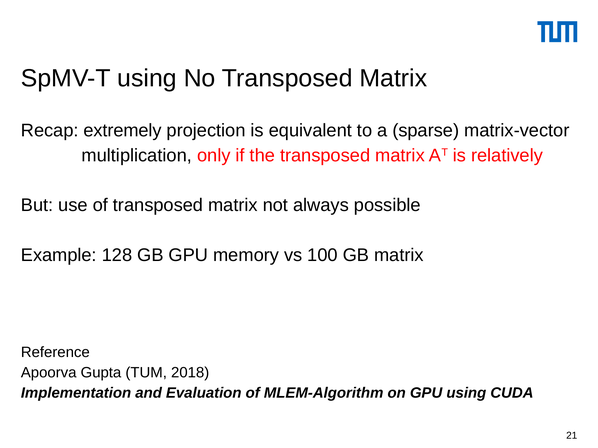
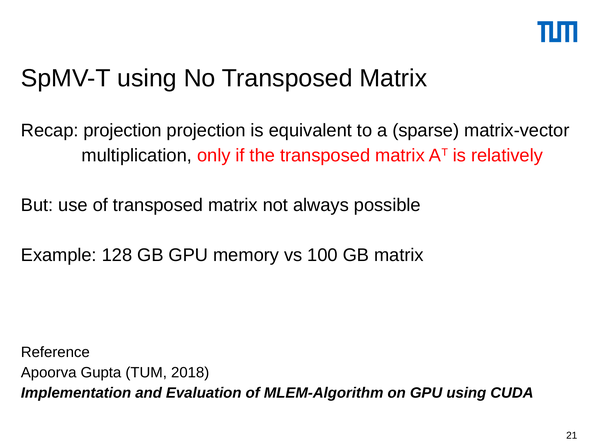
Recap extremely: extremely -> projection
